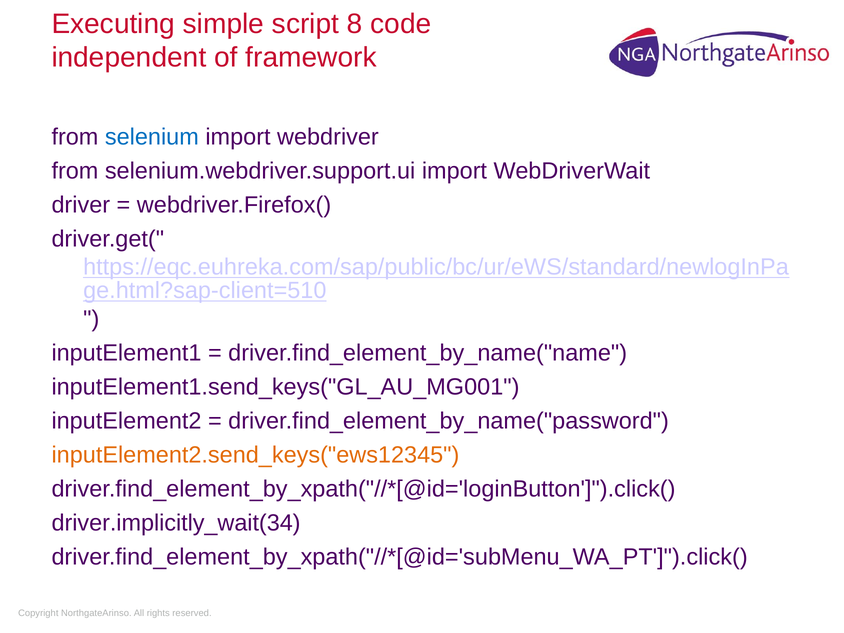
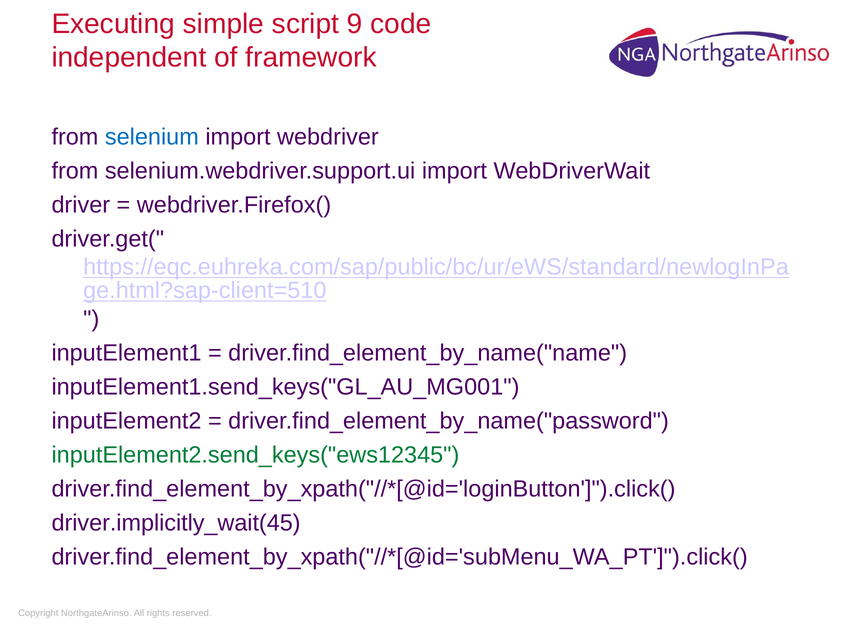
8: 8 -> 9
inputElement2.send_keys("ews12345 colour: orange -> green
driver.implicitly_wait(34: driver.implicitly_wait(34 -> driver.implicitly_wait(45
